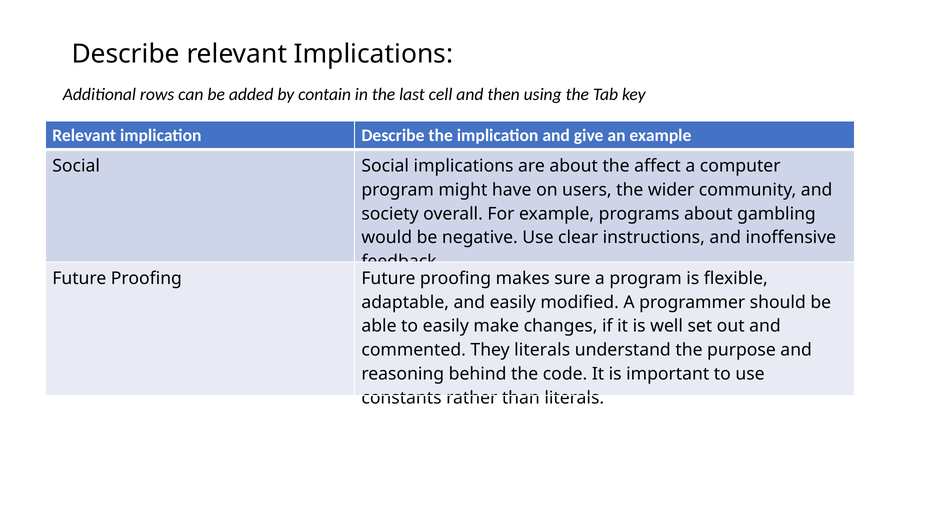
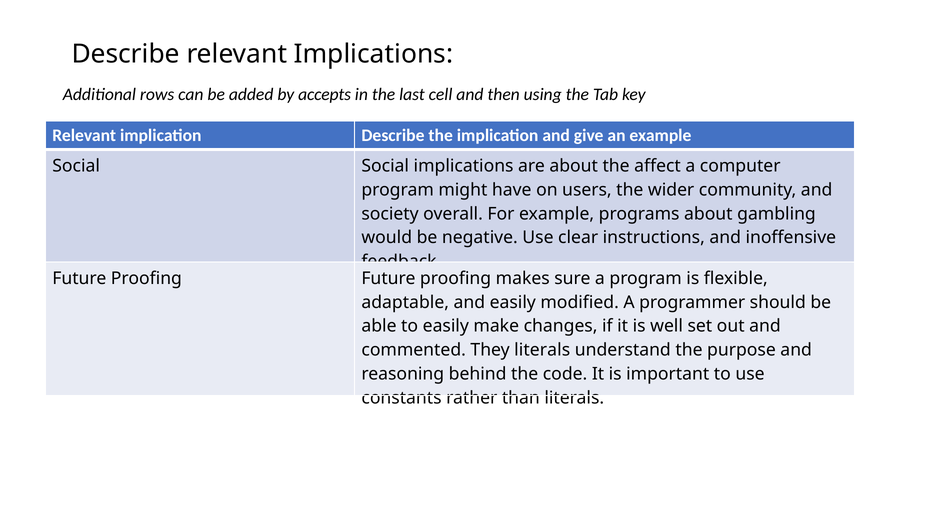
contain: contain -> accepts
